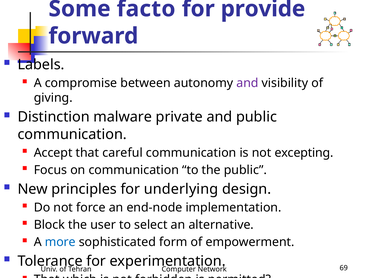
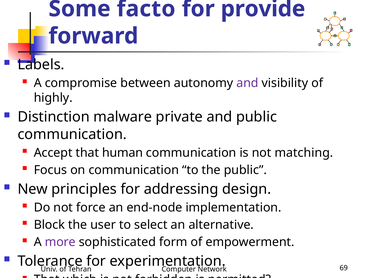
giving: giving -> highly
careful: careful -> human
excepting: excepting -> matching
underlying: underlying -> addressing
more colour: blue -> purple
